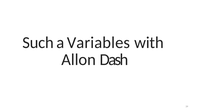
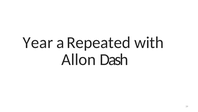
Such: Such -> Year
Variables: Variables -> Repeated
